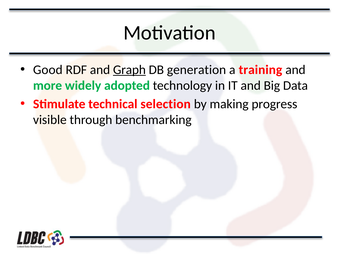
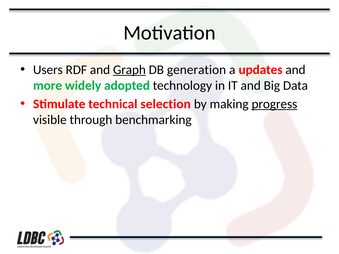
Good: Good -> Users
training: training -> updates
progress underline: none -> present
